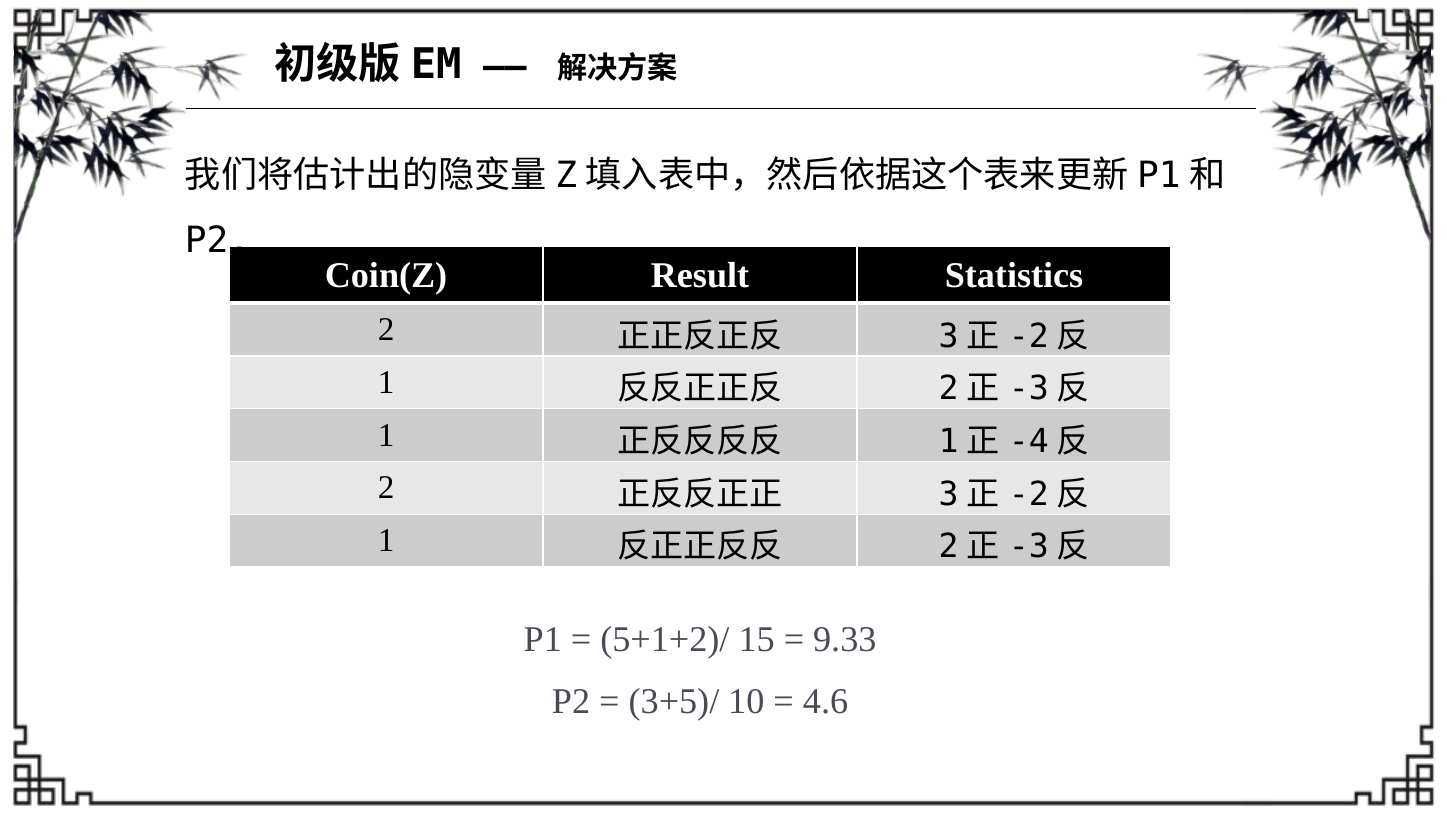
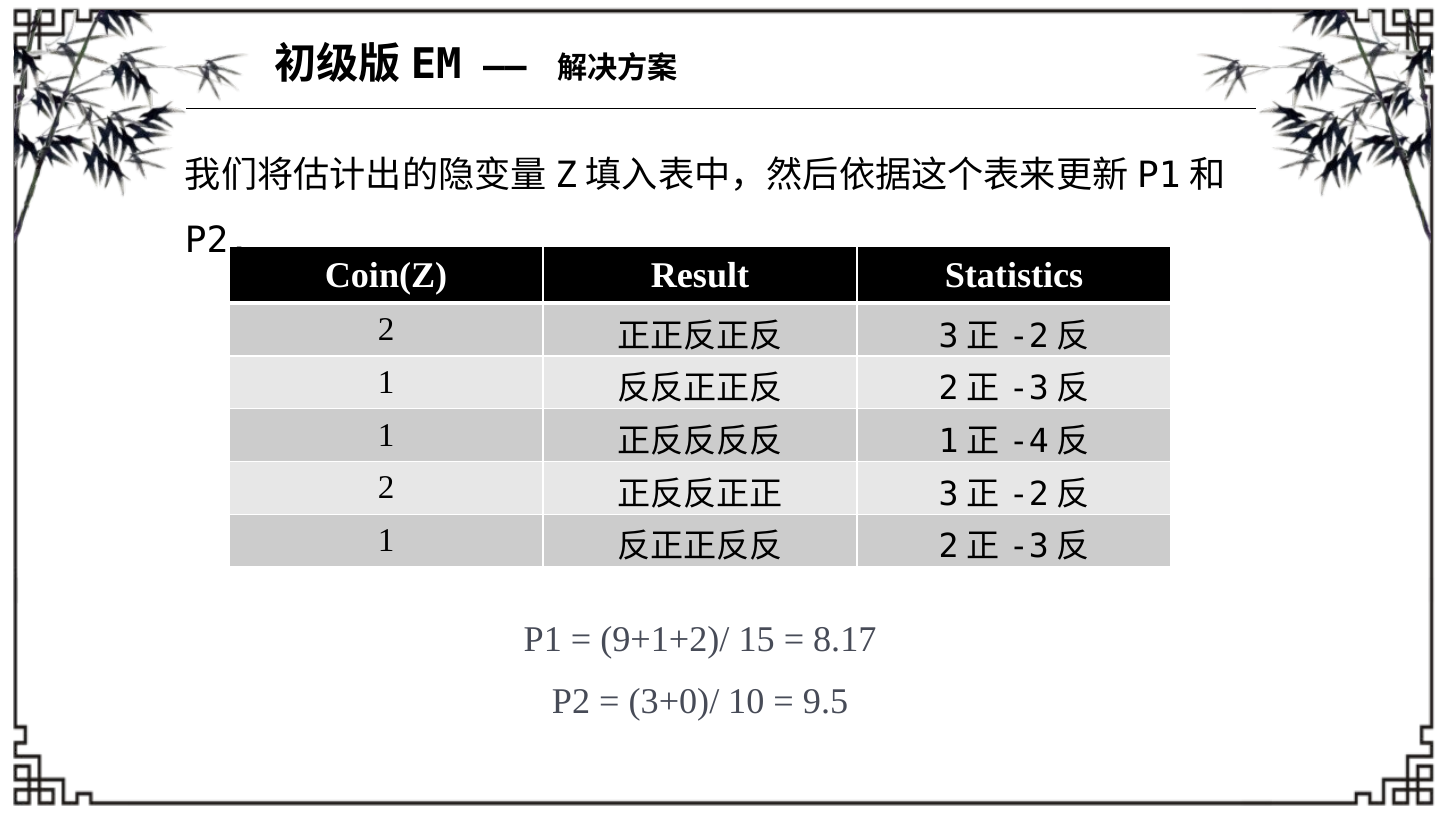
5+1+2)/: 5+1+2)/ -> 9+1+2)/
9.33: 9.33 -> 8.17
3+5)/: 3+5)/ -> 3+0)/
4.6: 4.6 -> 9.5
